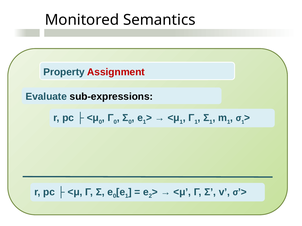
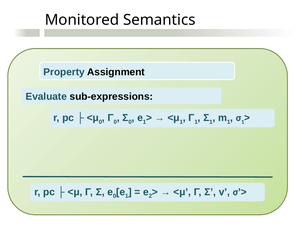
Assignment colour: red -> black
